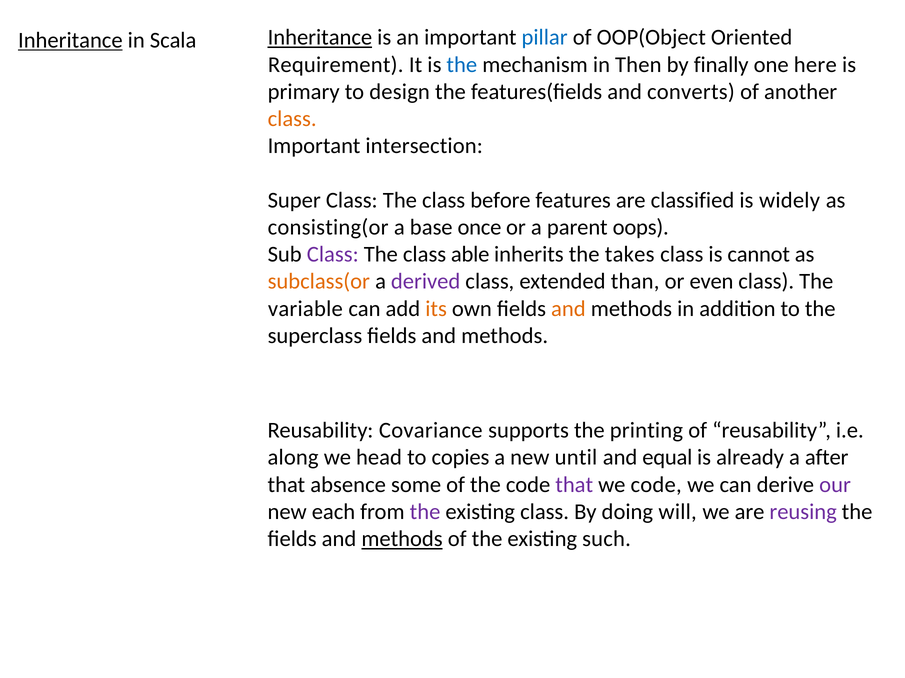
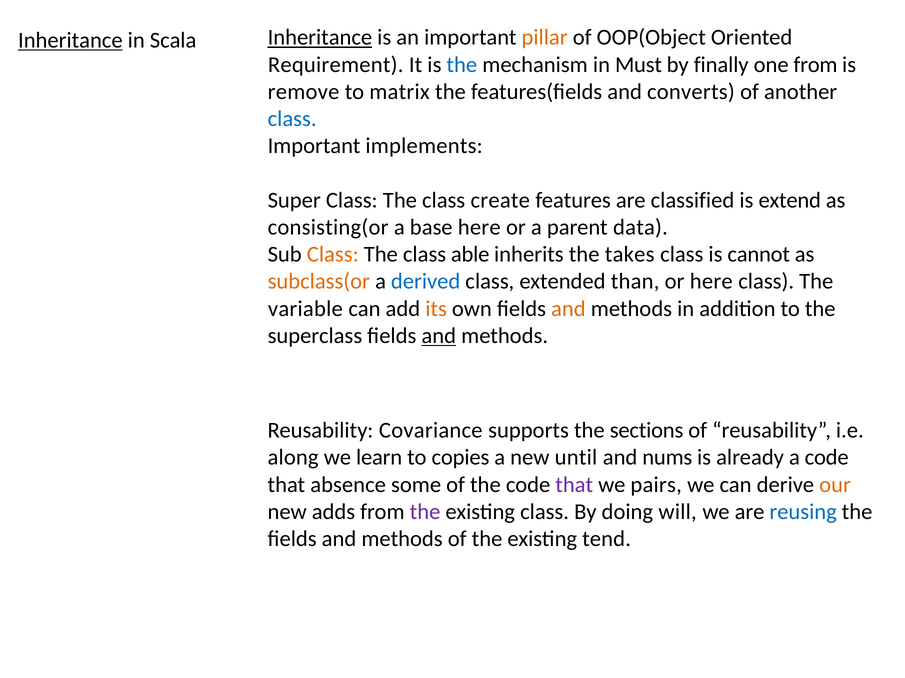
pillar colour: blue -> orange
Then: Then -> Must
one here: here -> from
primary: primary -> remove
design: design -> matrix
class at (292, 119) colour: orange -> blue
intersection: intersection -> implements
before: before -> create
widely: widely -> extend
base once: once -> here
oops: oops -> data
Class at (333, 255) colour: purple -> orange
derived colour: purple -> blue
or even: even -> here
and at (439, 336) underline: none -> present
printing: printing -> sections
head: head -> learn
equal: equal -> nums
a after: after -> code
we code: code -> pairs
our colour: purple -> orange
each: each -> adds
reusing colour: purple -> blue
methods at (402, 539) underline: present -> none
such: such -> tend
